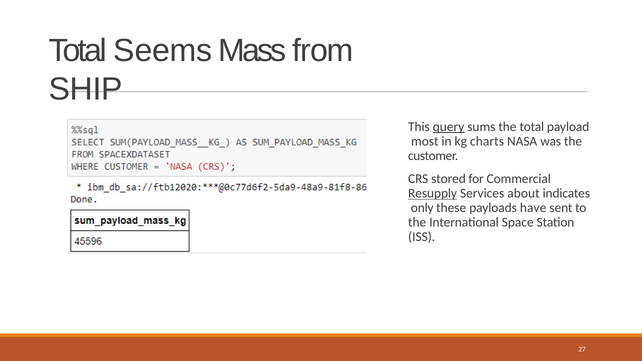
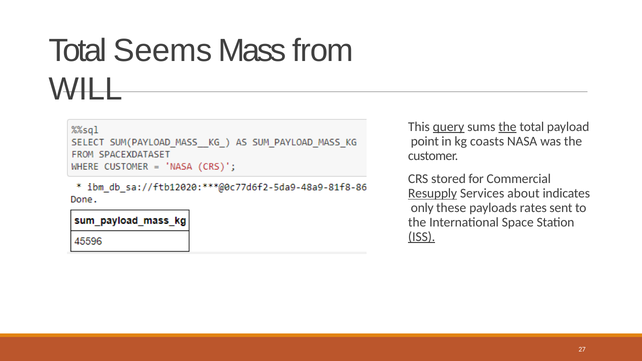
SHIP: SHIP -> WILL
the at (507, 127) underline: none -> present
most: most -> point
charts: charts -> coasts
have: have -> rates
ISS underline: none -> present
